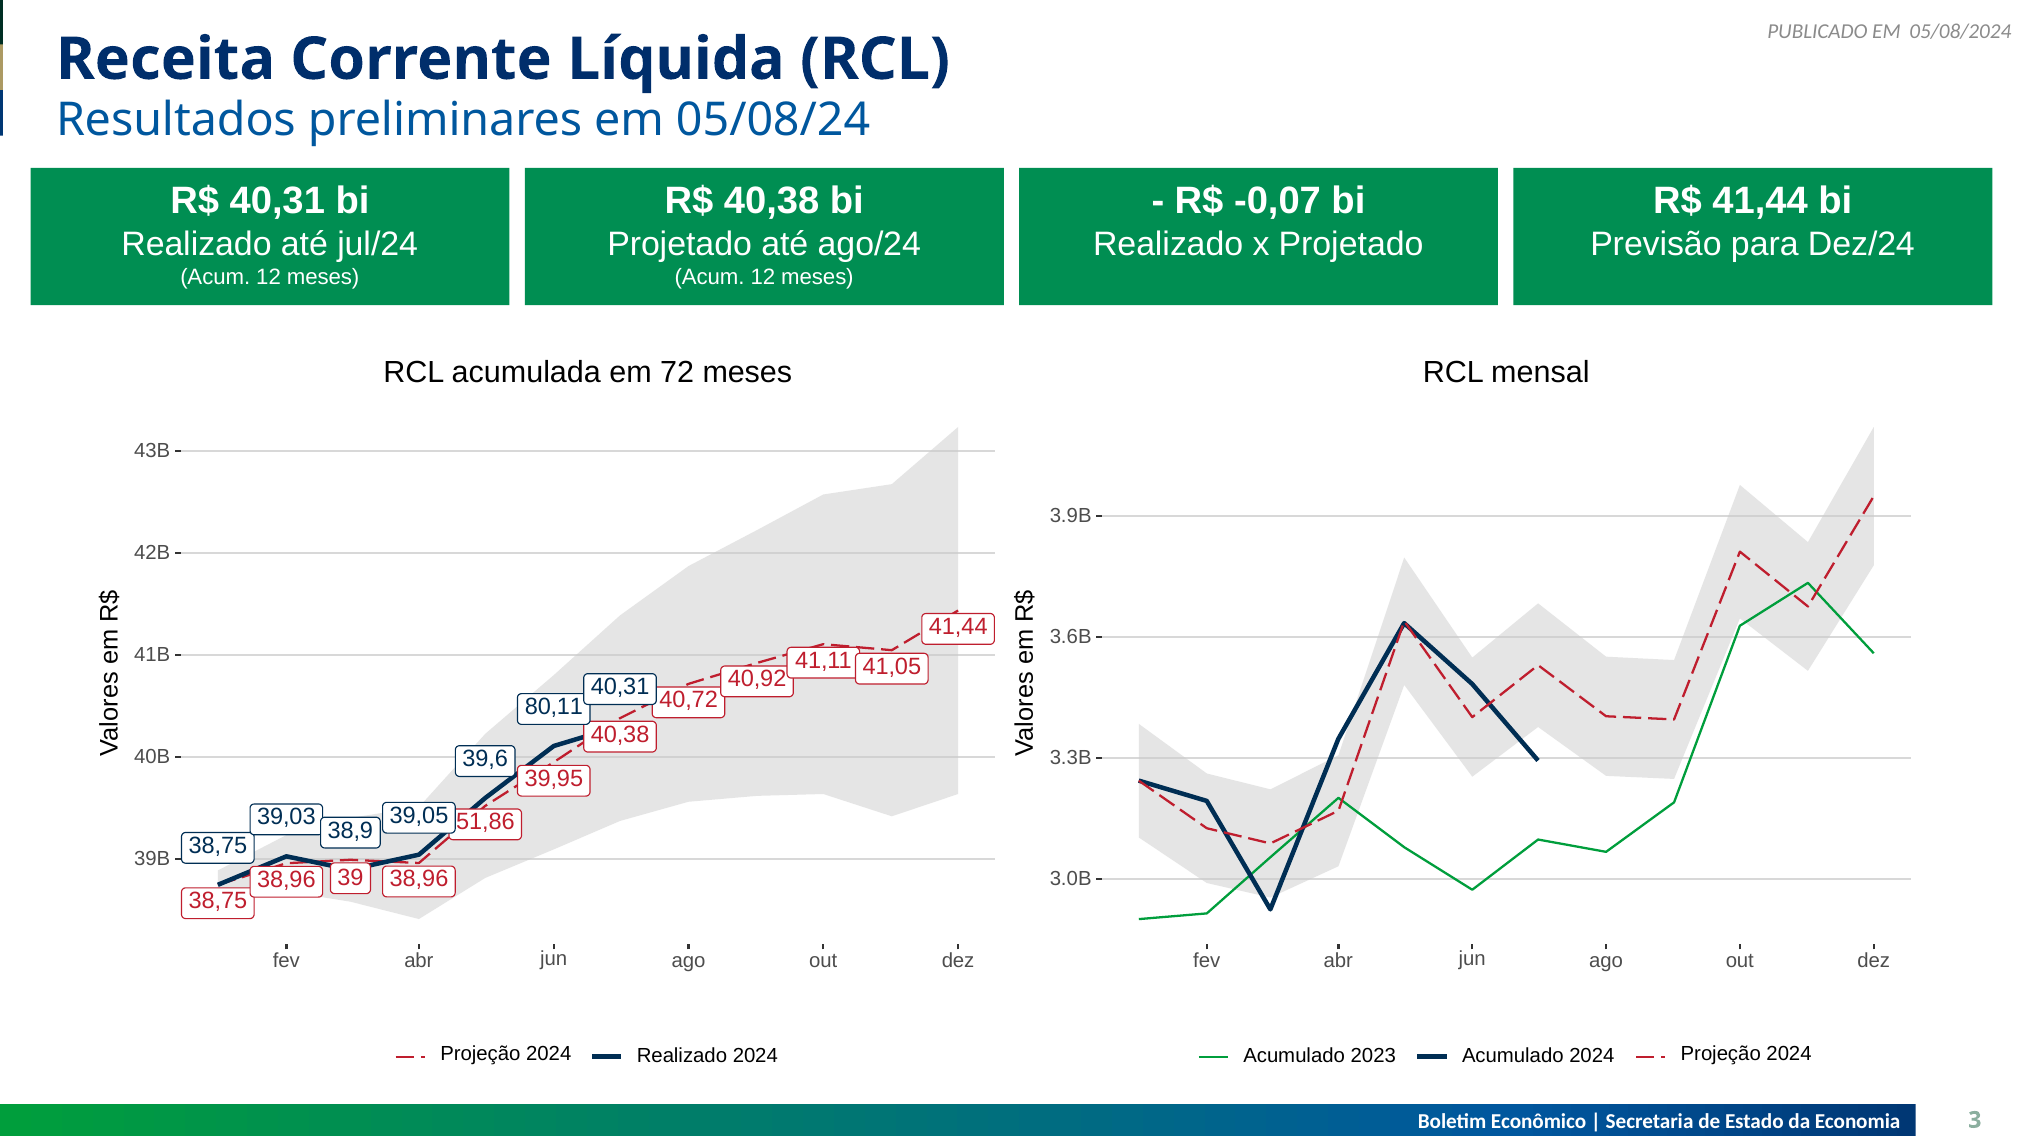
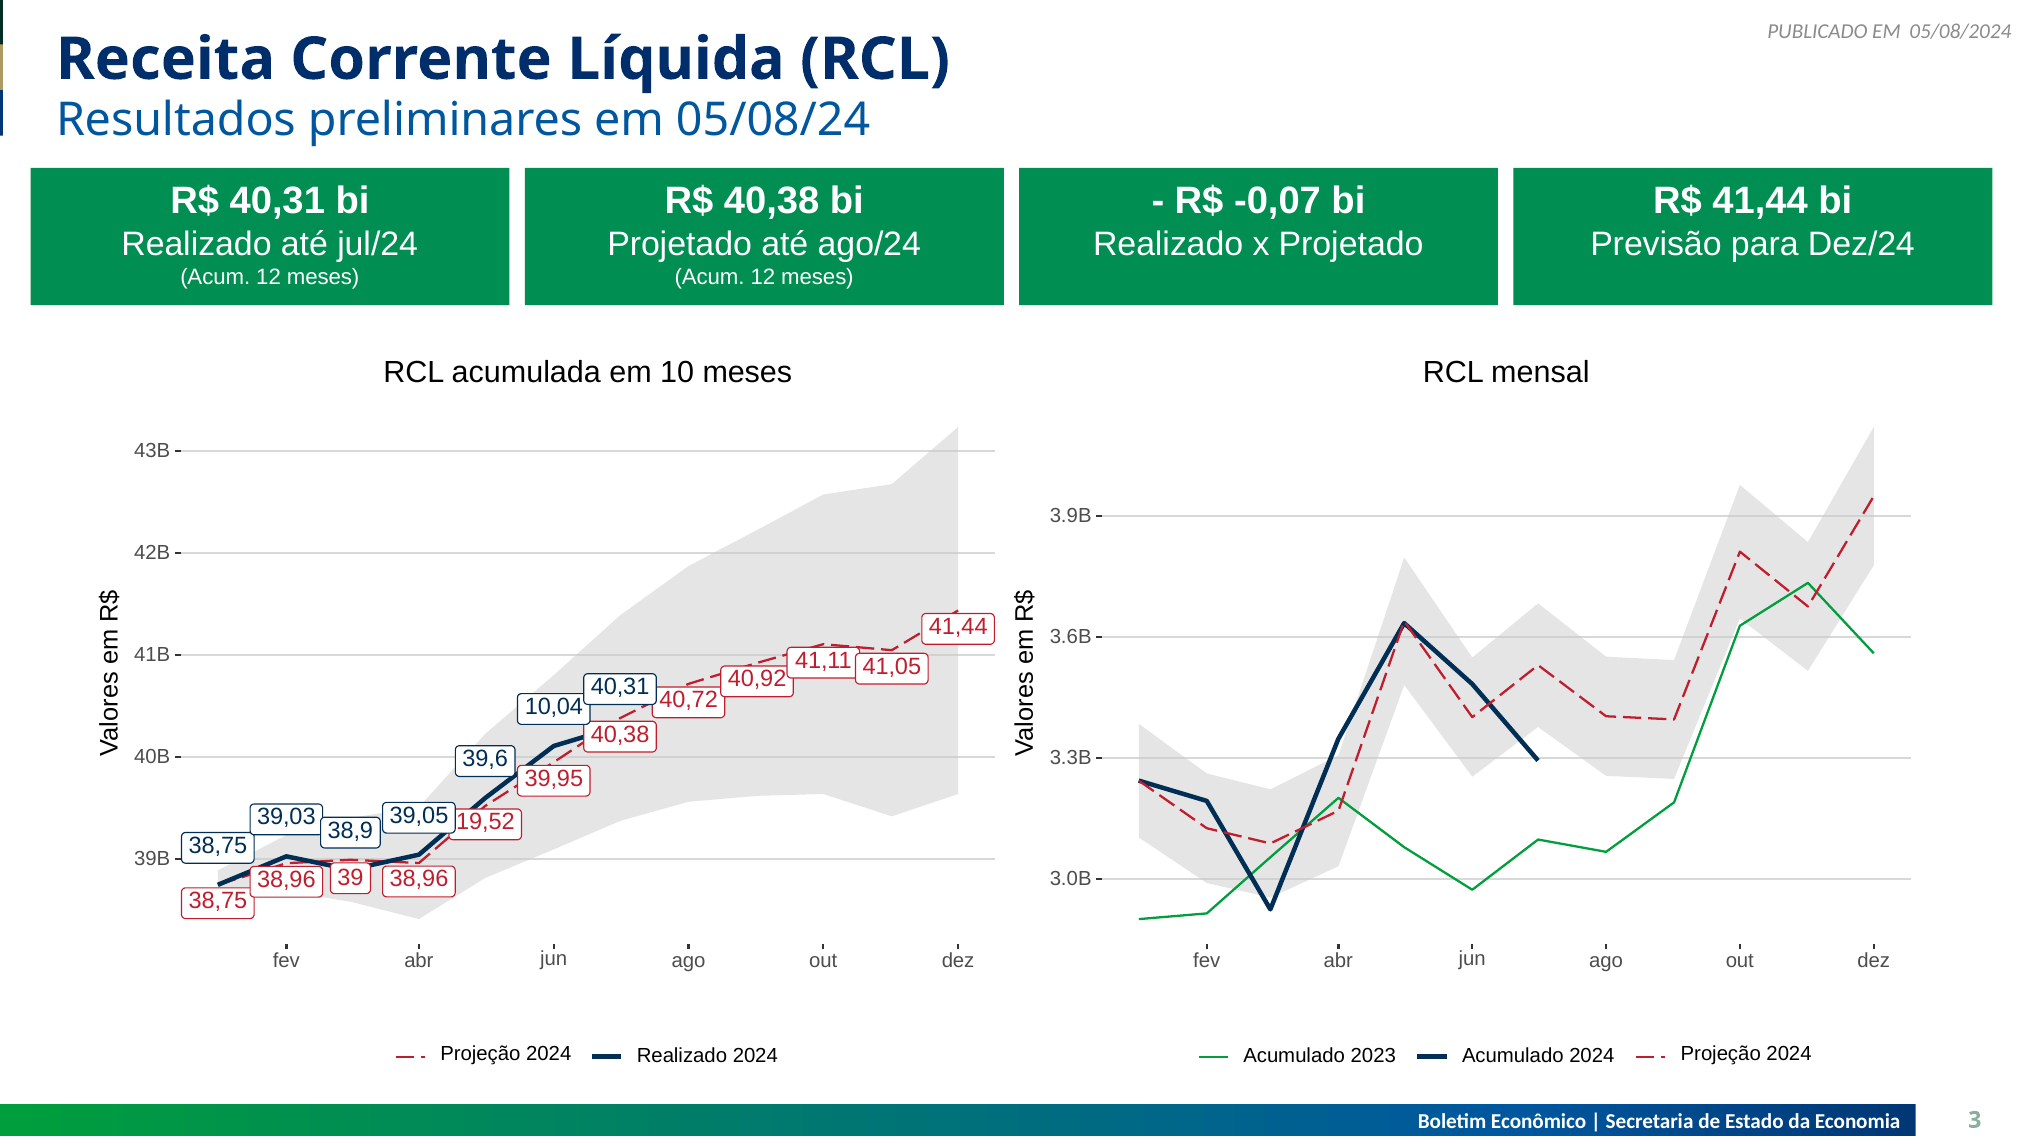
72: 72 -> 10
80,11: 80,11 -> 10,04
51,86: 51,86 -> 19,52
